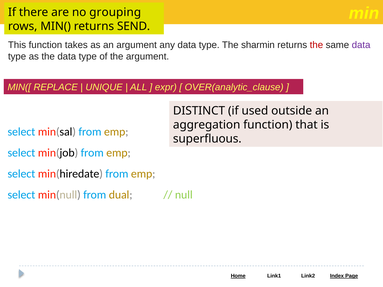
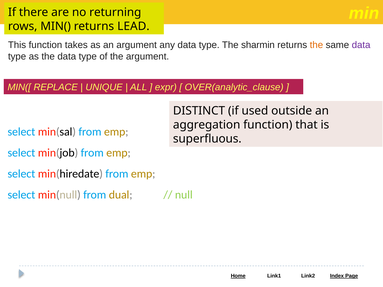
grouping: grouping -> returning
SEND: SEND -> LEAD
the at (316, 45) colour: red -> orange
